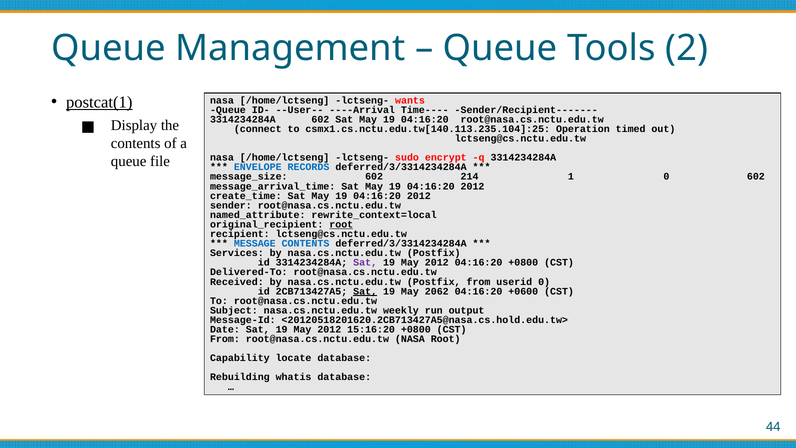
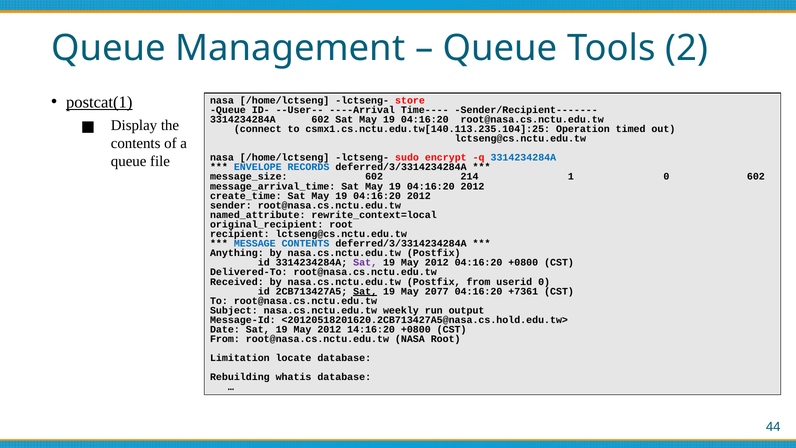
wants: wants -> store
3314234284A at (523, 158) colour: black -> blue
root at (341, 224) underline: present -> none
Services: Services -> Anything
2062: 2062 -> 2077
+0600: +0600 -> +7361
15:16:20: 15:16:20 -> 14:16:20
Capability: Capability -> Limitation
